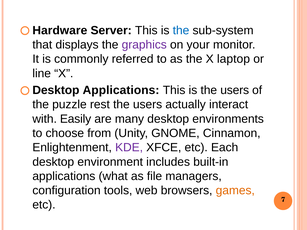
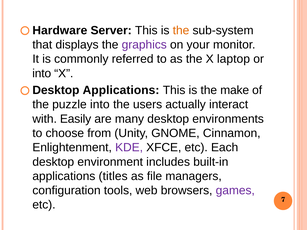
the at (181, 30) colour: blue -> orange
line at (42, 73): line -> into
is the users: users -> make
puzzle rest: rest -> into
what: what -> titles
games colour: orange -> purple
